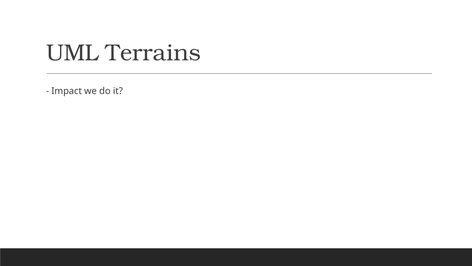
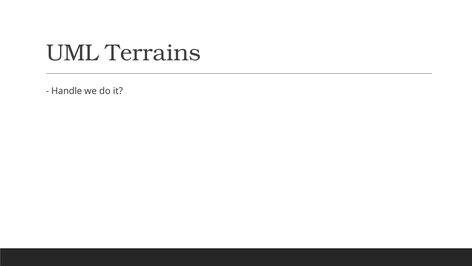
Impact: Impact -> Handle
